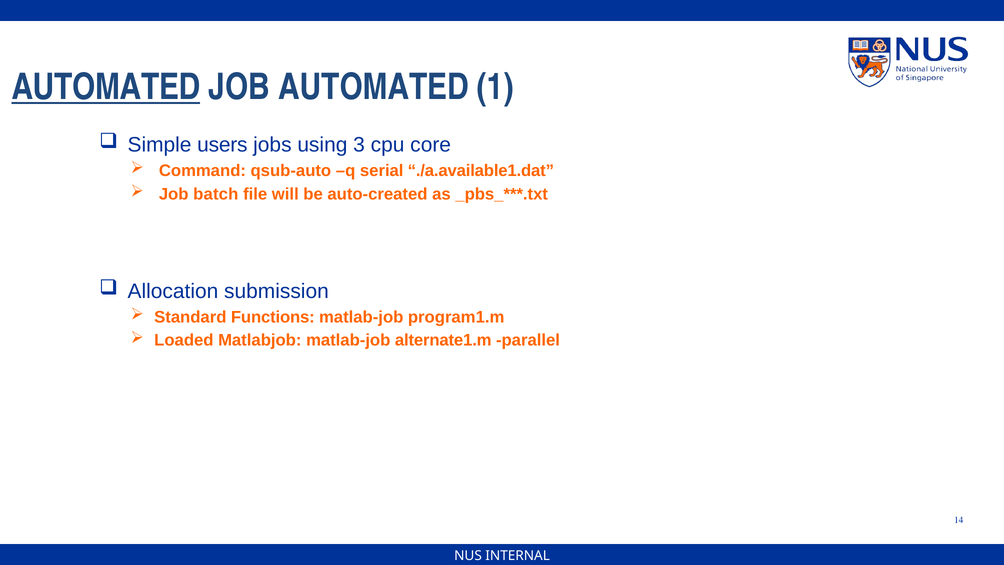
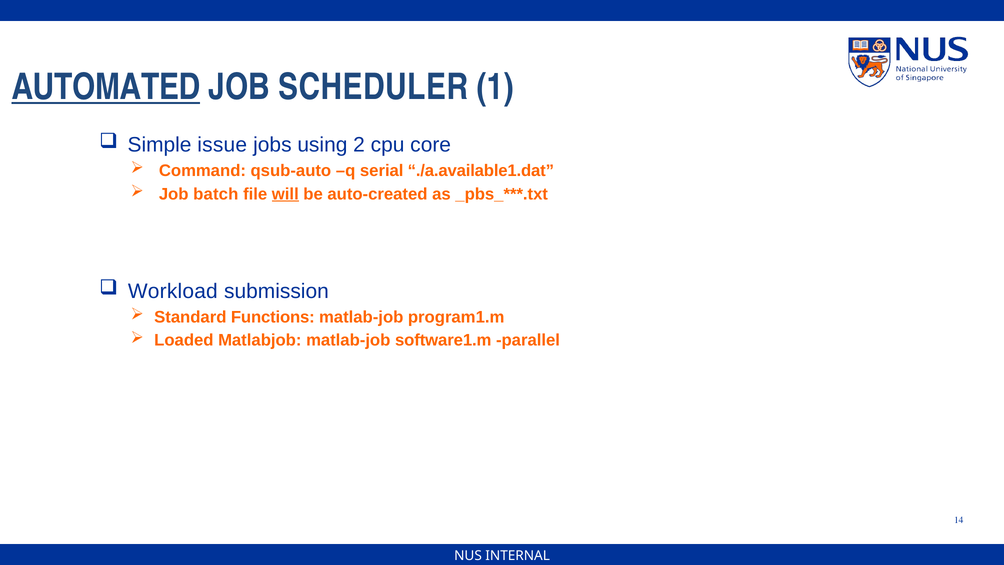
JOB AUTOMATED: AUTOMATED -> SCHEDULER
users: users -> issue
3: 3 -> 2
will underline: none -> present
Allocation: Allocation -> Workload
alternate1.m: alternate1.m -> software1.m
